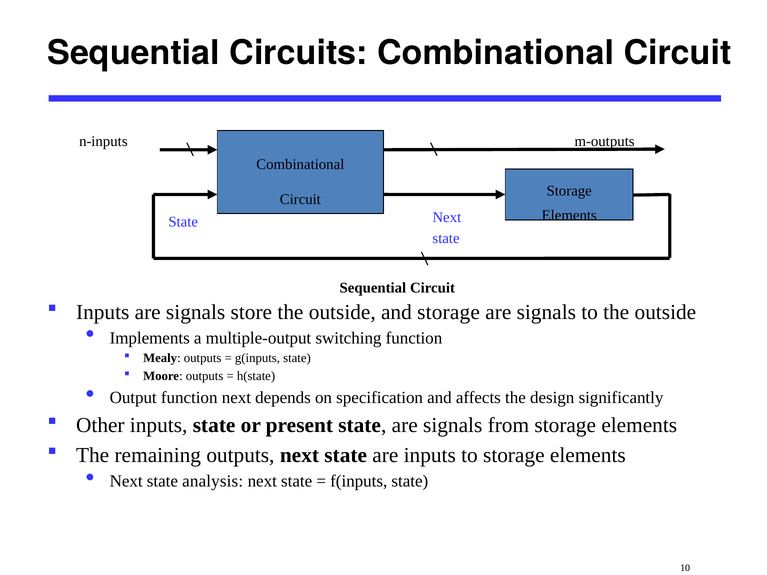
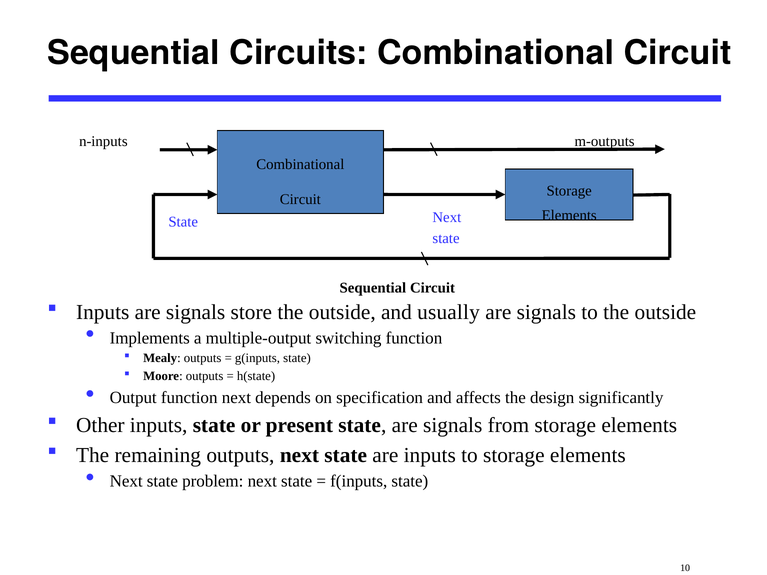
and storage: storage -> usually
analysis: analysis -> problem
